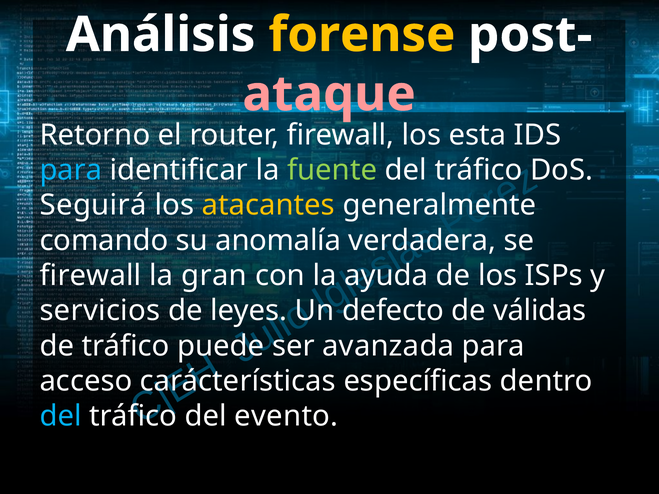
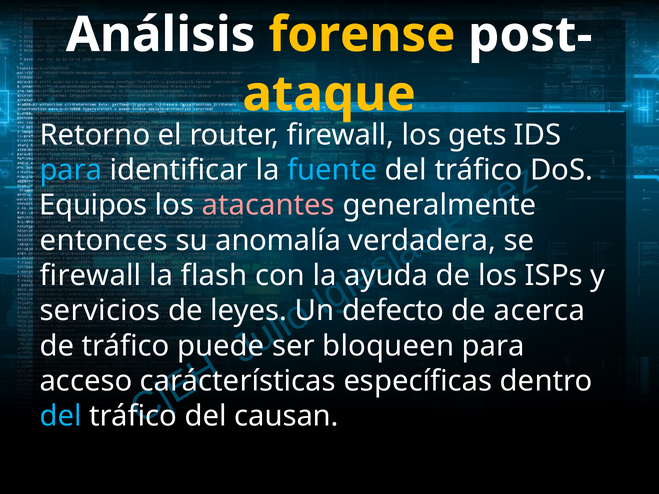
ataque colour: pink -> yellow
esta: esta -> gets
fuente colour: light green -> light blue
Seguirá: Seguirá -> Equipos
atacantes colour: yellow -> pink
comando: comando -> entonces
gran: gran -> flash
válidas: válidas -> acerca
avanzada: avanzada -> bloqueen
evento: evento -> causan
